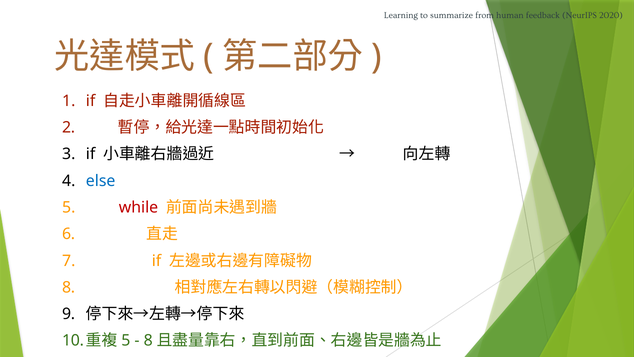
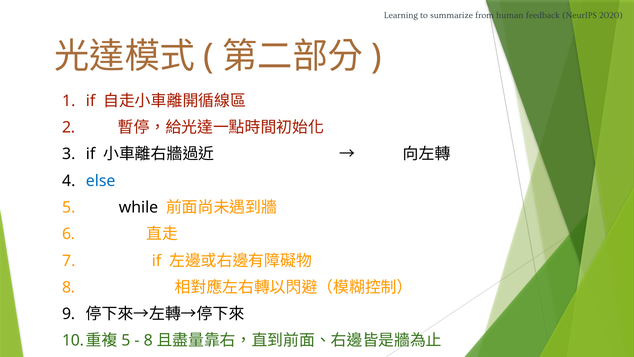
while colour: red -> black
